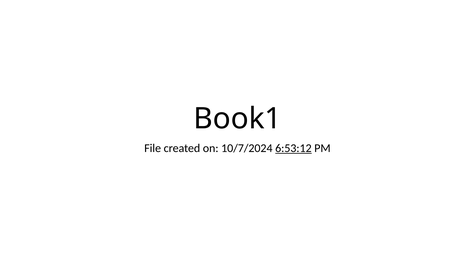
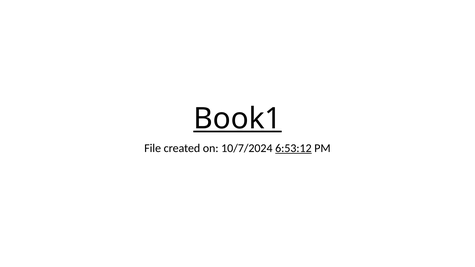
Book1 underline: none -> present
